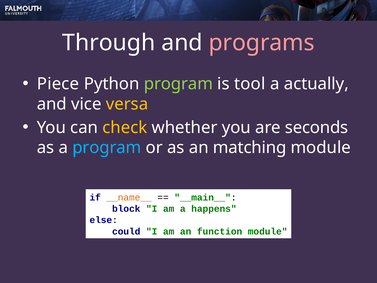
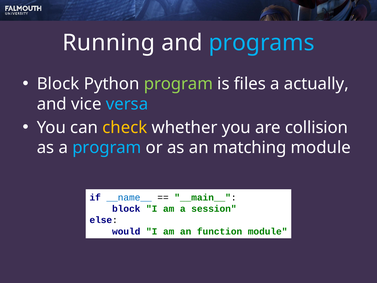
Through: Through -> Running
programs colour: pink -> light blue
Piece at (58, 84): Piece -> Block
tool: tool -> files
versa colour: yellow -> light blue
seconds: seconds -> collision
__name__ colour: orange -> blue
happens: happens -> session
could: could -> would
